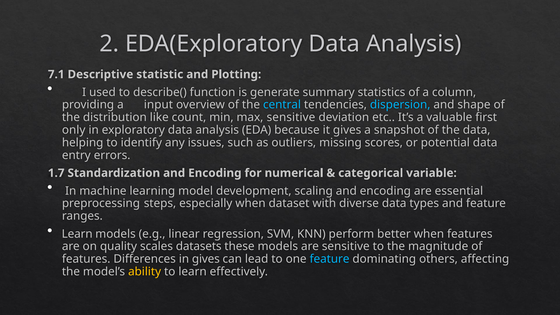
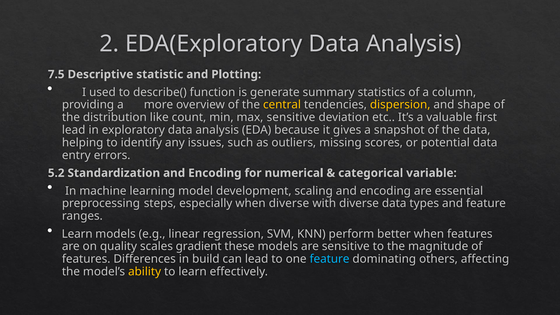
7.1: 7.1 -> 7.5
input: input -> more
central colour: light blue -> yellow
dispersion colour: light blue -> yellow
only at (74, 130): only -> lead
1.7: 1.7 -> 5.2
when dataset: dataset -> diverse
datasets: datasets -> gradient
in gives: gives -> build
